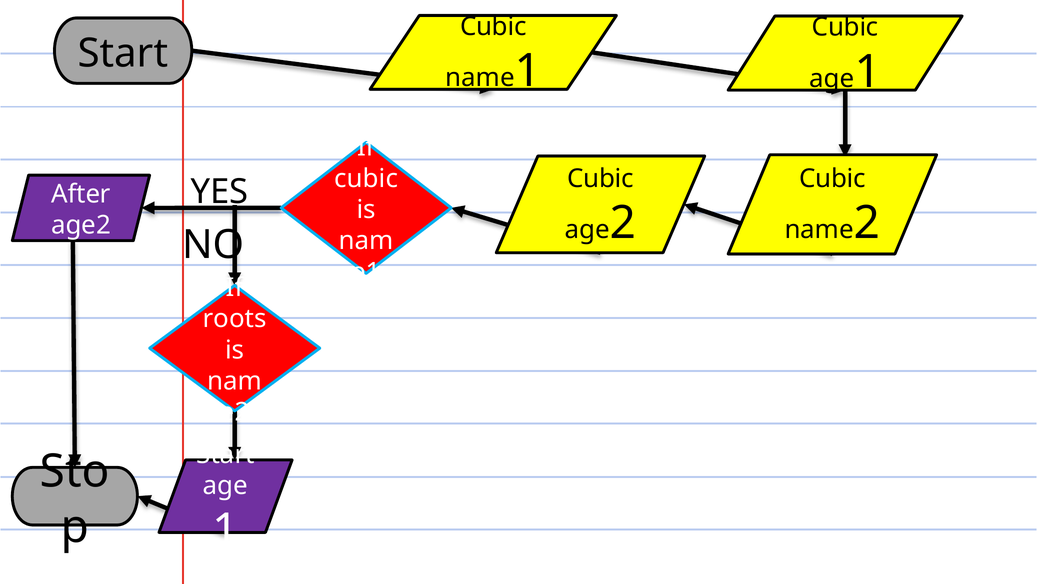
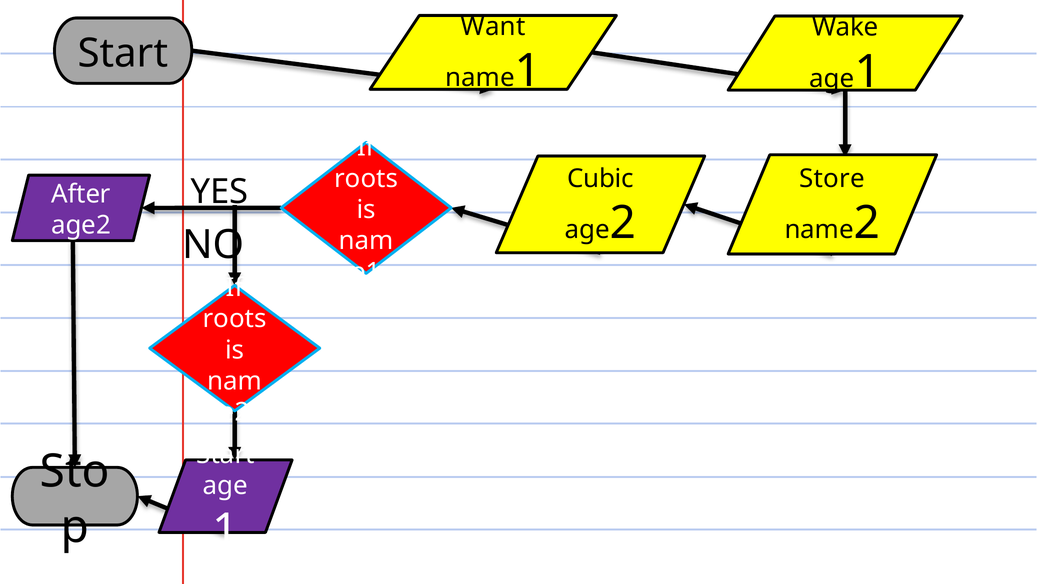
Cubic at (493, 26): Cubic -> Want
Cubic at (845, 27): Cubic -> Wake
cubic at (366, 178): cubic -> roots
Cubic at (832, 178): Cubic -> Store
